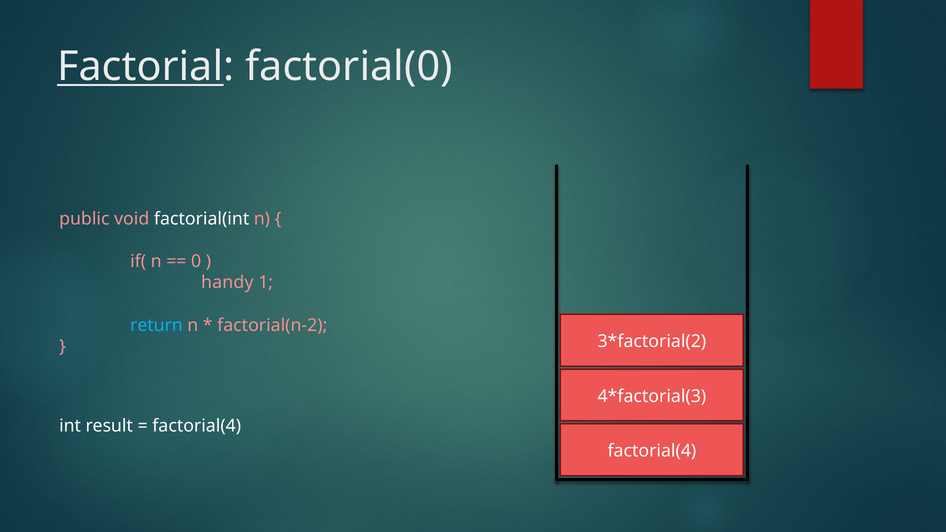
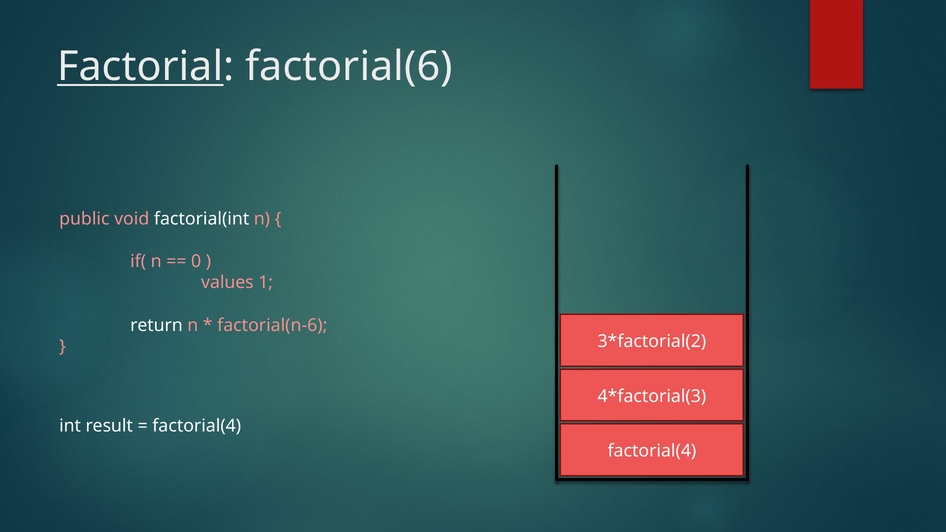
factorial(0: factorial(0 -> factorial(6
handy: handy -> values
return colour: light blue -> white
factorial(n-2: factorial(n-2 -> factorial(n-6
